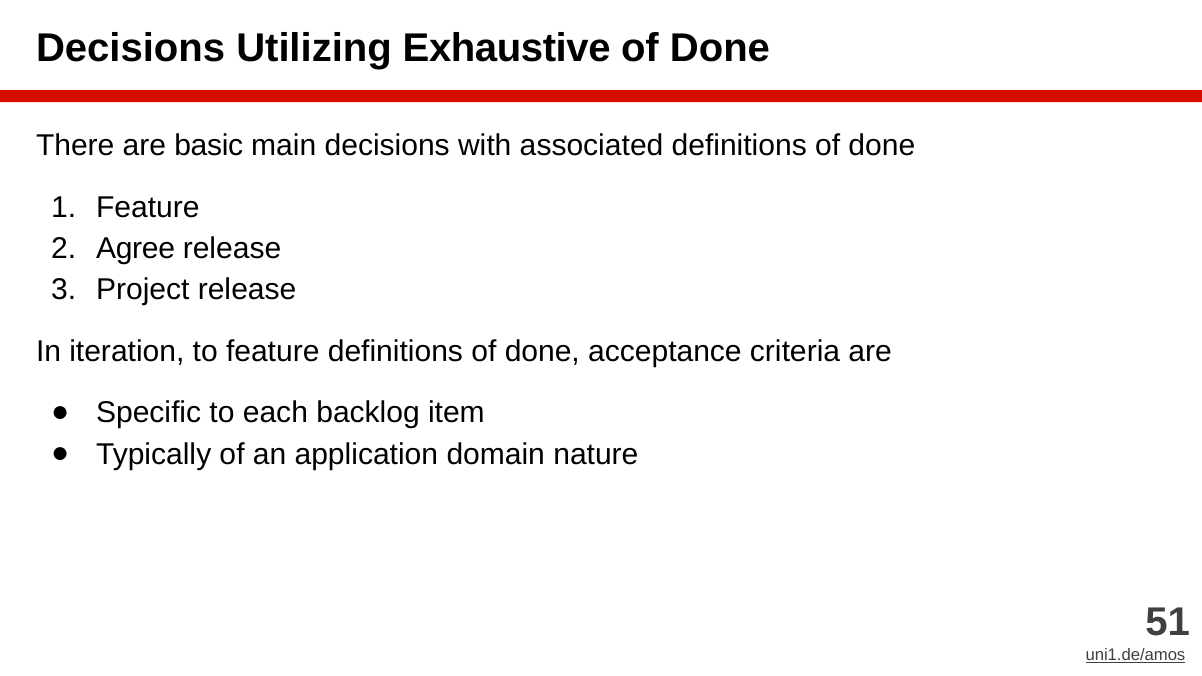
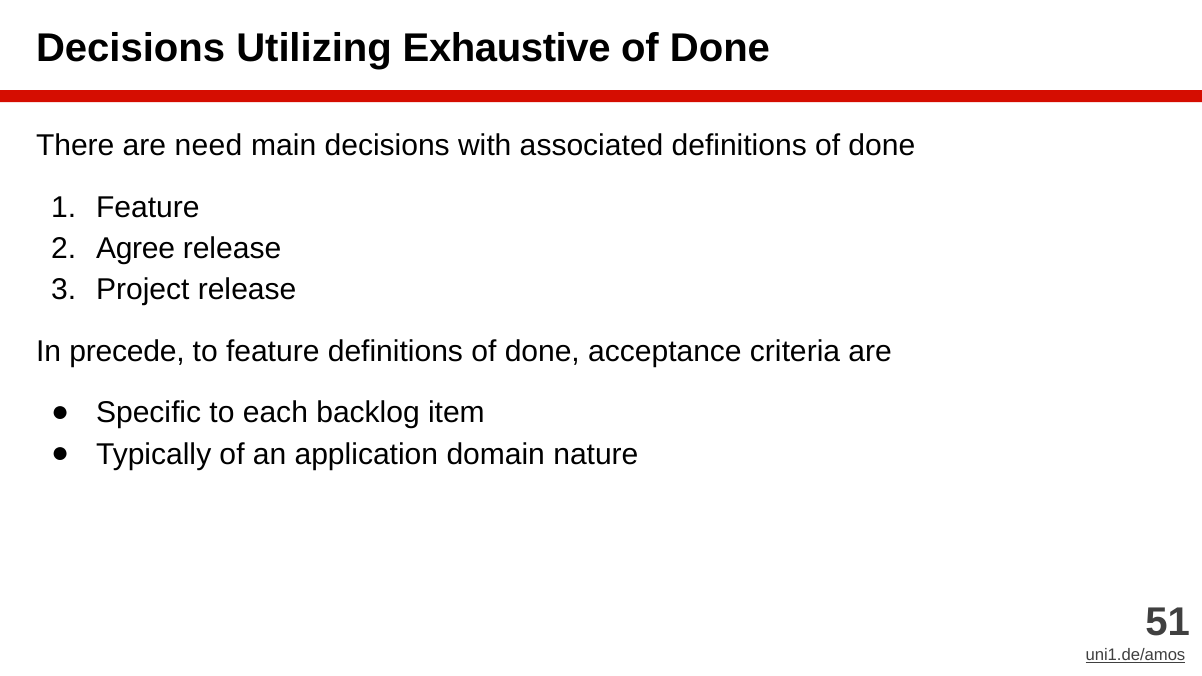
basic: basic -> need
iteration: iteration -> precede
